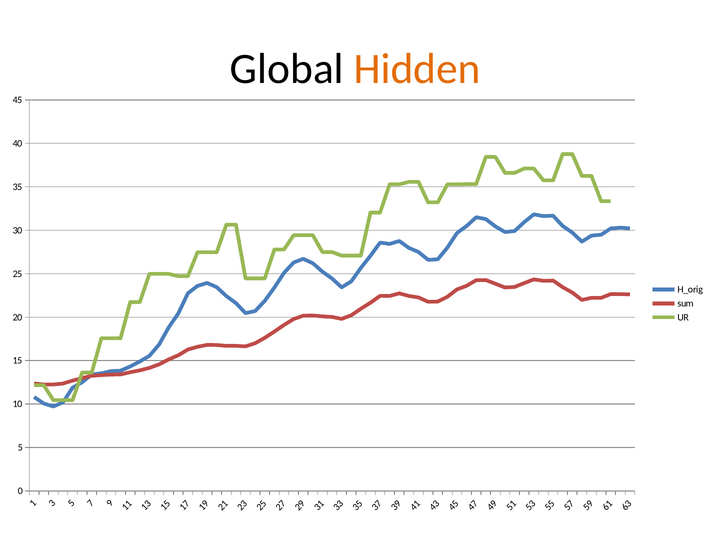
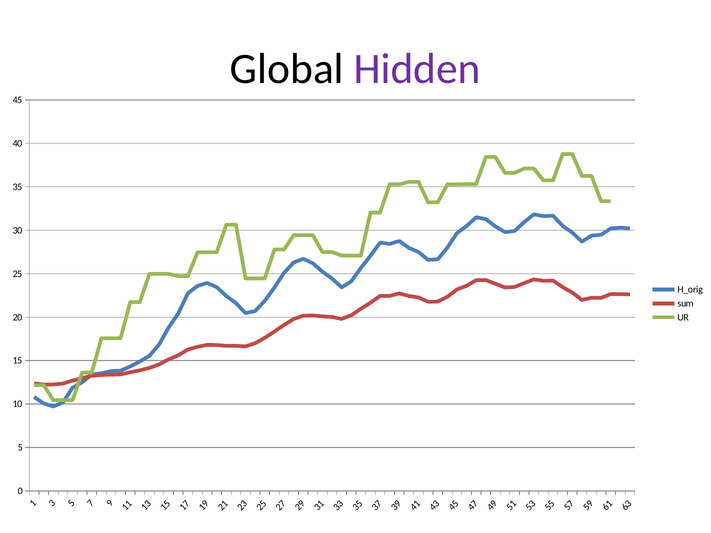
Hidden colour: orange -> purple
